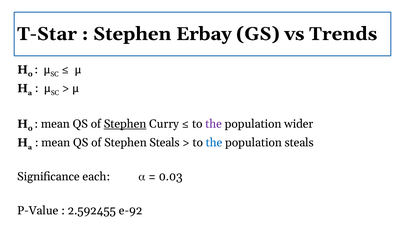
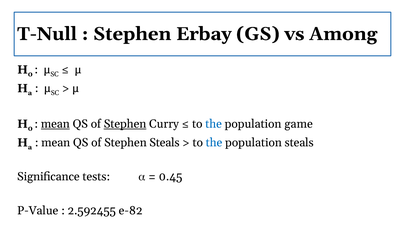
T-Star: T-Star -> T-Null
Trends: Trends -> Among
mean at (55, 124) underline: none -> present
the at (214, 124) colour: purple -> blue
wider: wider -> game
each: each -> tests
0.03: 0.03 -> 0.45
e-92: e-92 -> e-82
